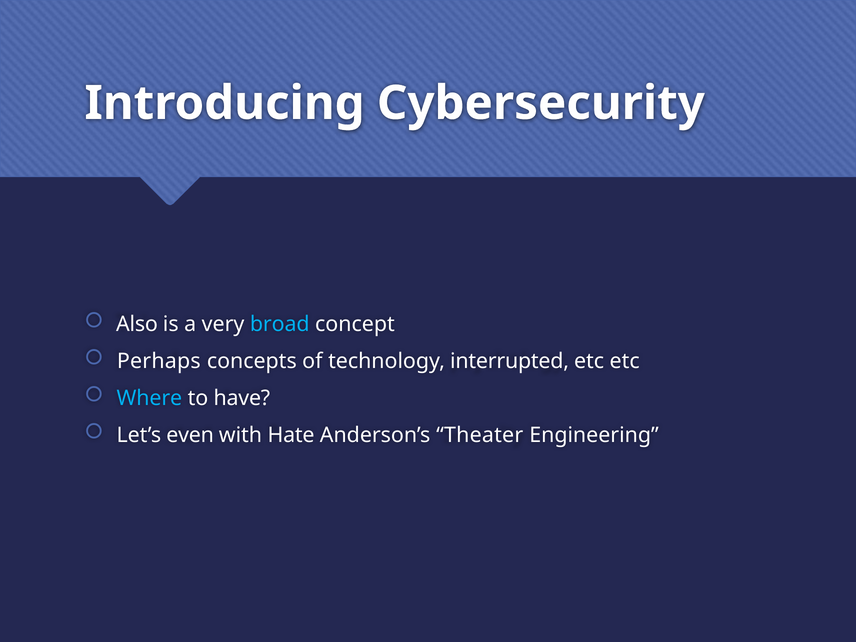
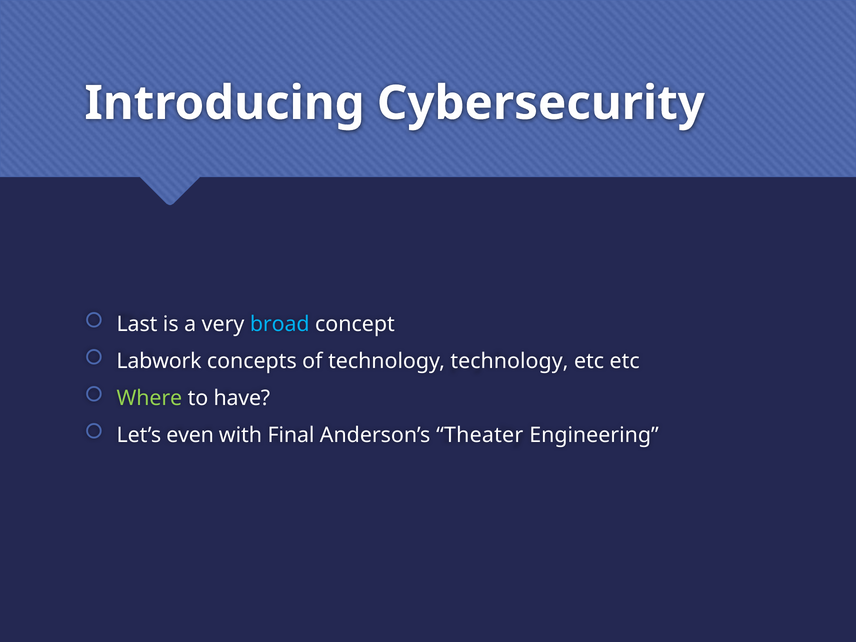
Also: Also -> Last
Perhaps: Perhaps -> Labwork
technology interrupted: interrupted -> technology
Where colour: light blue -> light green
Hate: Hate -> Final
